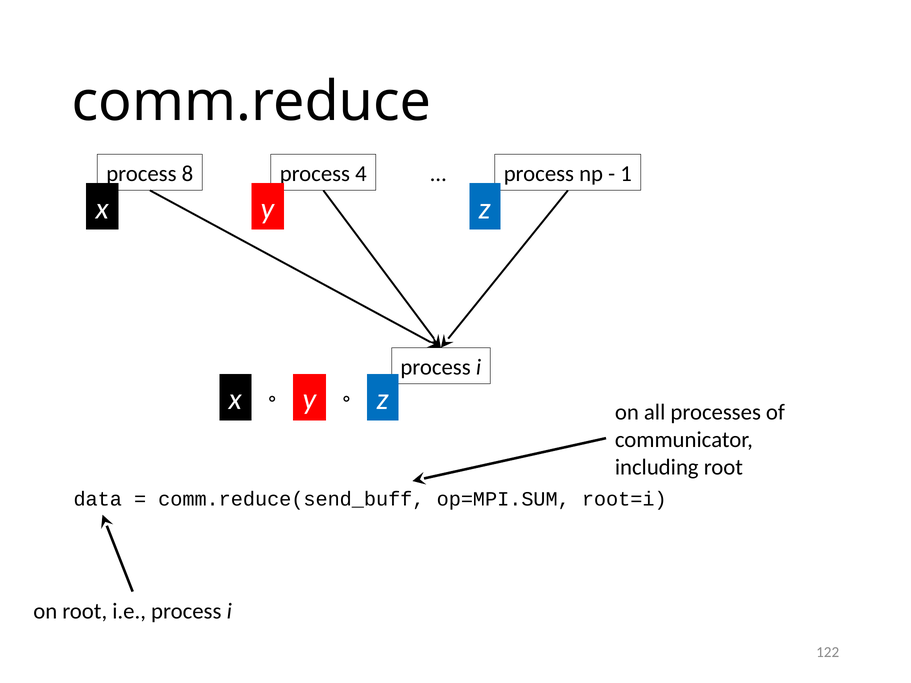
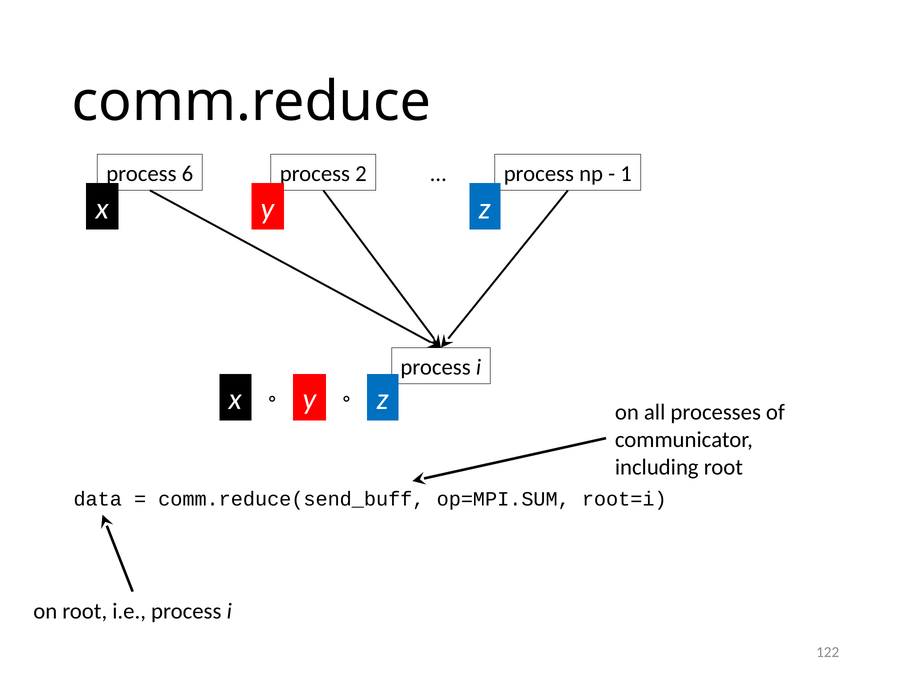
8: 8 -> 6
4: 4 -> 2
